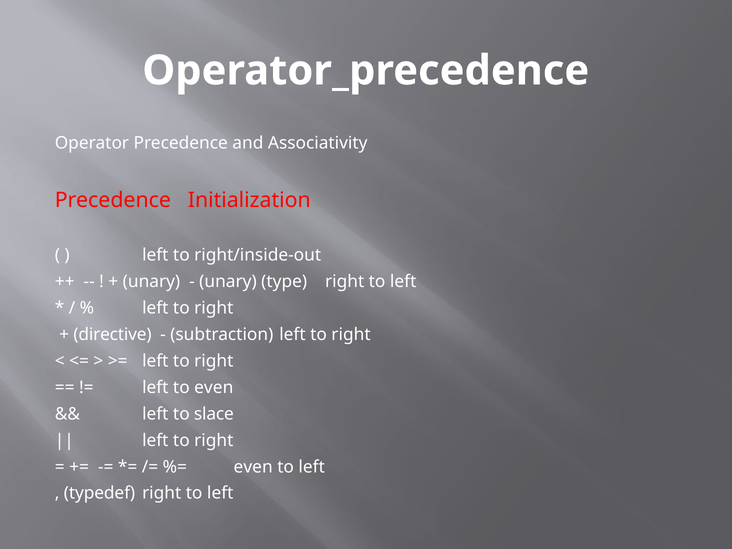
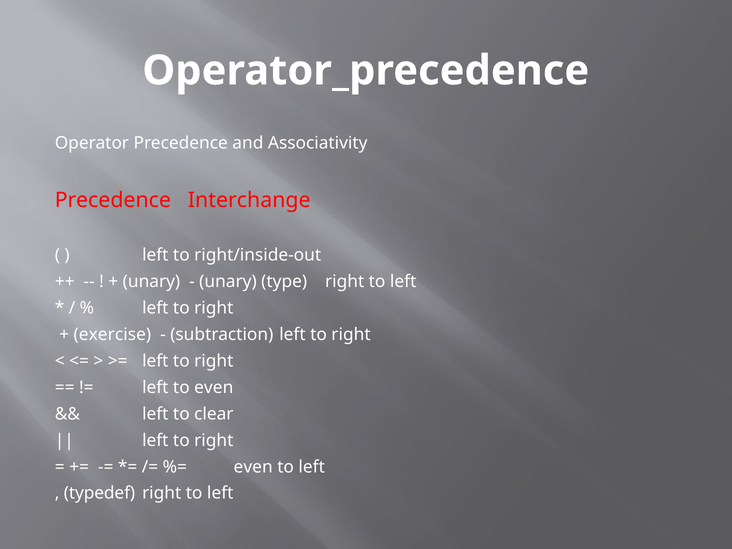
Initialization: Initialization -> Interchange
directive: directive -> exercise
slace: slace -> clear
